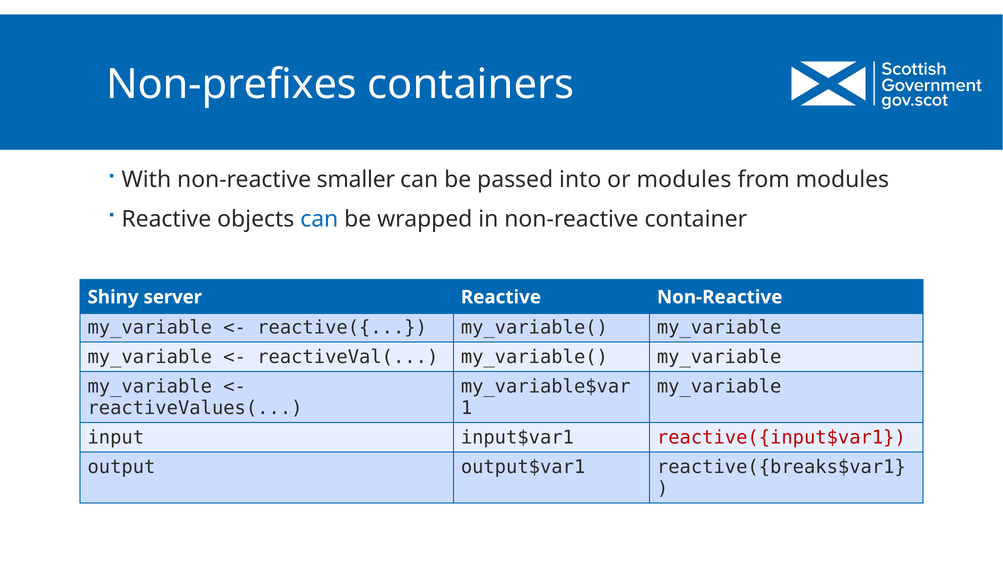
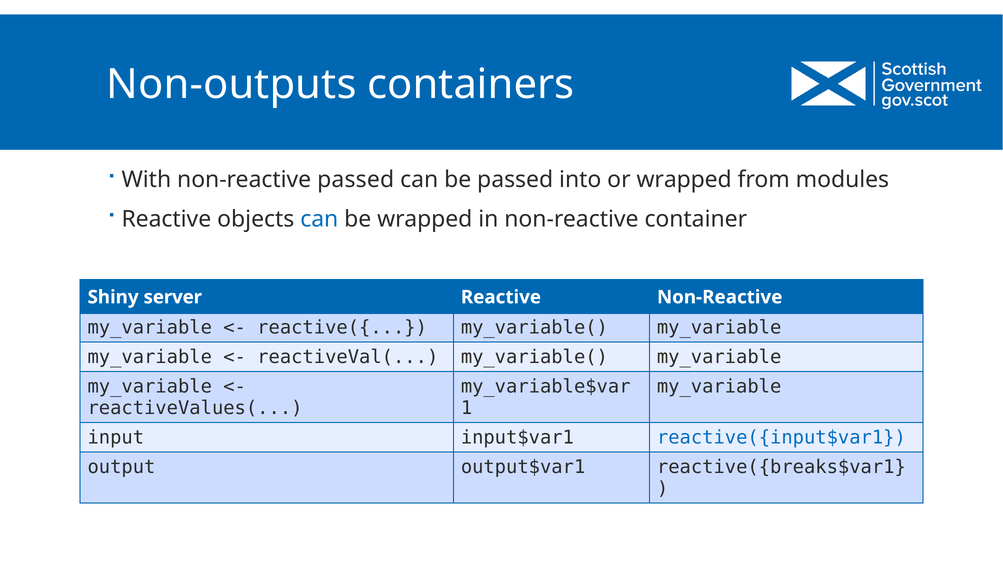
Non-prefixes: Non-prefixes -> Non-outputs
non-reactive smaller: smaller -> passed
or modules: modules -> wrapped
reactive({input$var1 colour: red -> blue
